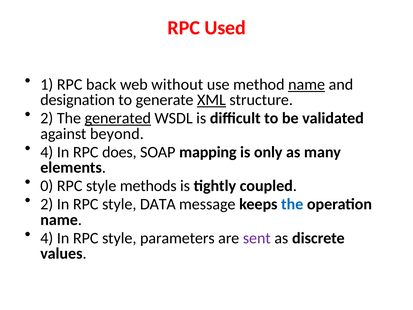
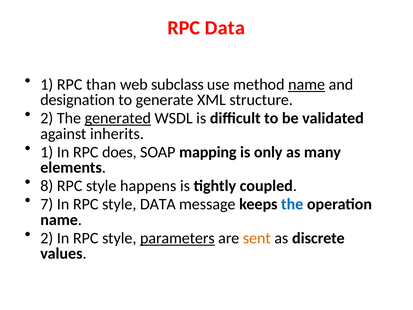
RPC Used: Used -> Data
back: back -> than
without: without -> subclass
XML underline: present -> none
beyond: beyond -> inherits
4 at (47, 152): 4 -> 1
0: 0 -> 8
methods: methods -> happens
2 at (47, 204): 2 -> 7
4 at (47, 238): 4 -> 2
parameters underline: none -> present
sent colour: purple -> orange
